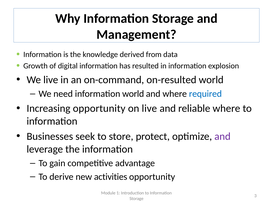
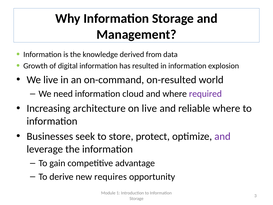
information world: world -> cloud
required colour: blue -> purple
Increasing opportunity: opportunity -> architecture
activities: activities -> requires
